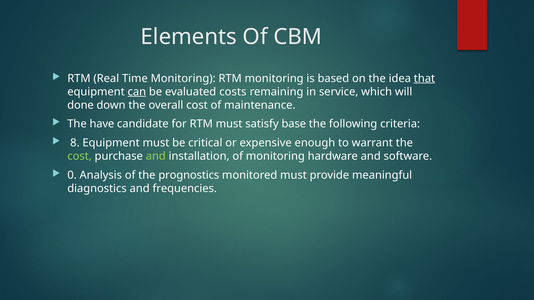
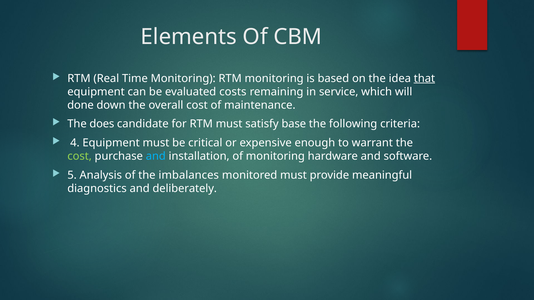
can underline: present -> none
have: have -> does
8: 8 -> 4
and at (156, 156) colour: light green -> light blue
0: 0 -> 5
prognostics: prognostics -> imbalances
frequencies: frequencies -> deliberately
